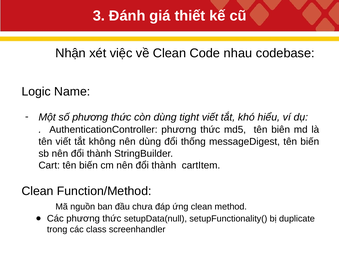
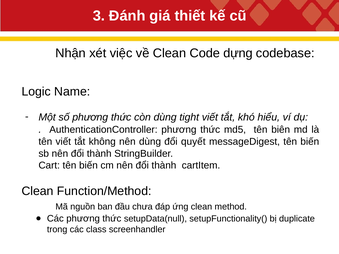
nhau: nhau -> dựng
thống: thống -> quyết
